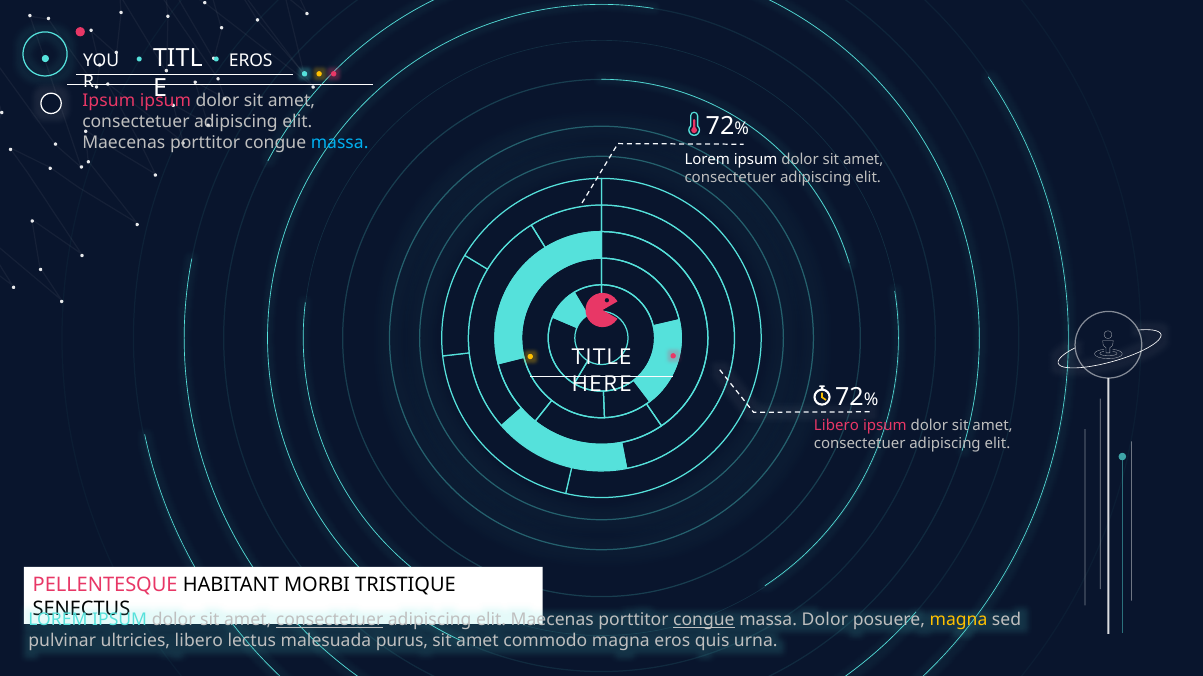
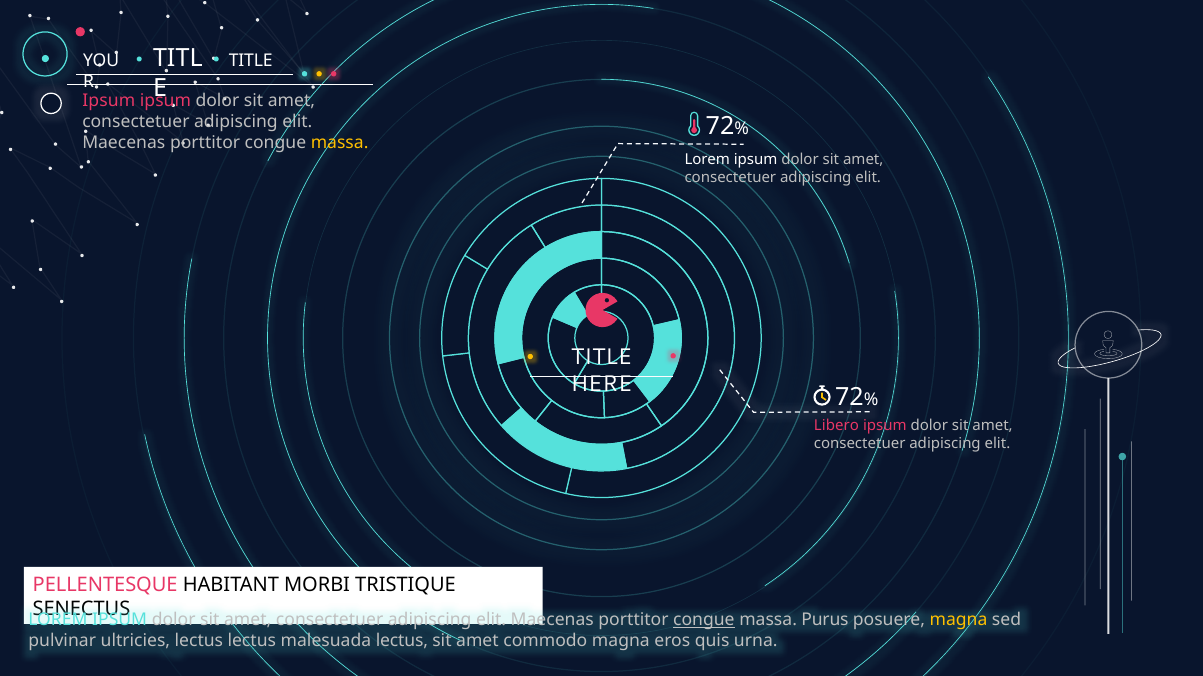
EROS at (251, 60): EROS -> TITLE
massa at (340, 143) colour: light blue -> yellow
consectetuer at (330, 621) underline: present -> none
massa Dolor: Dolor -> Purus
ultricies libero: libero -> lectus
malesuada purus: purus -> lectus
